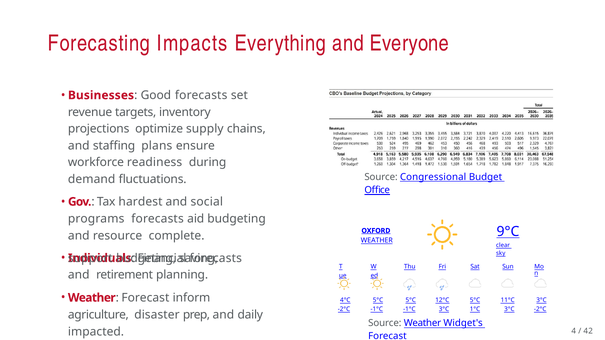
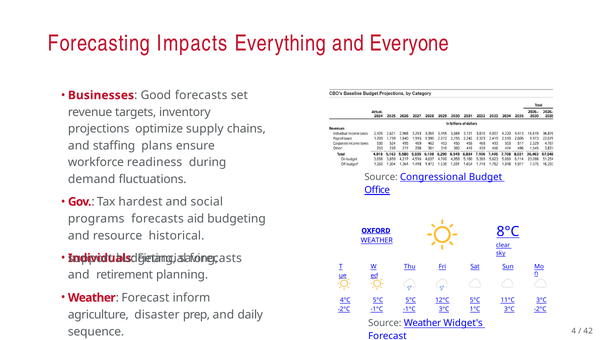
9°C: 9°C -> 8°C
complete: complete -> historical
impacted: impacted -> sequence
